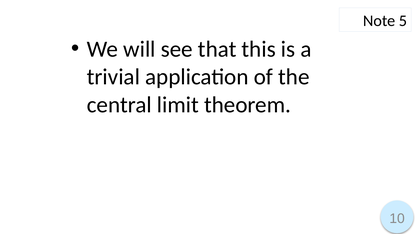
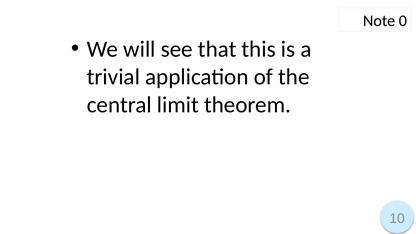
5: 5 -> 0
